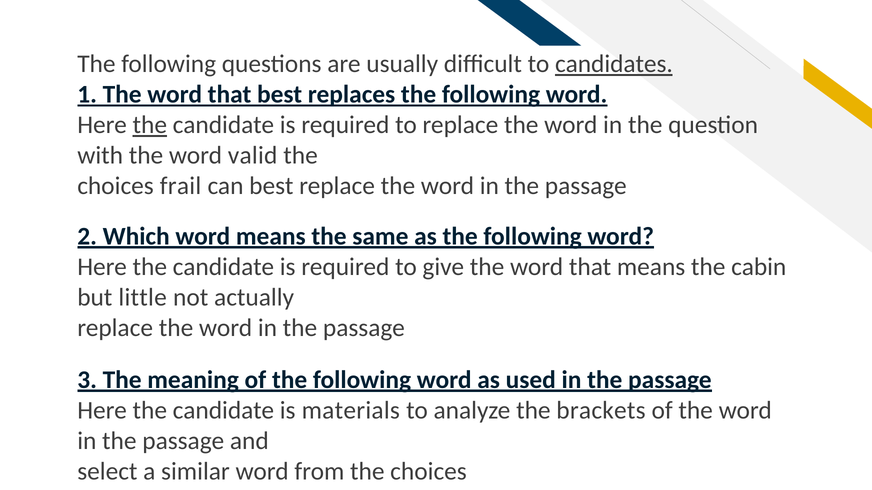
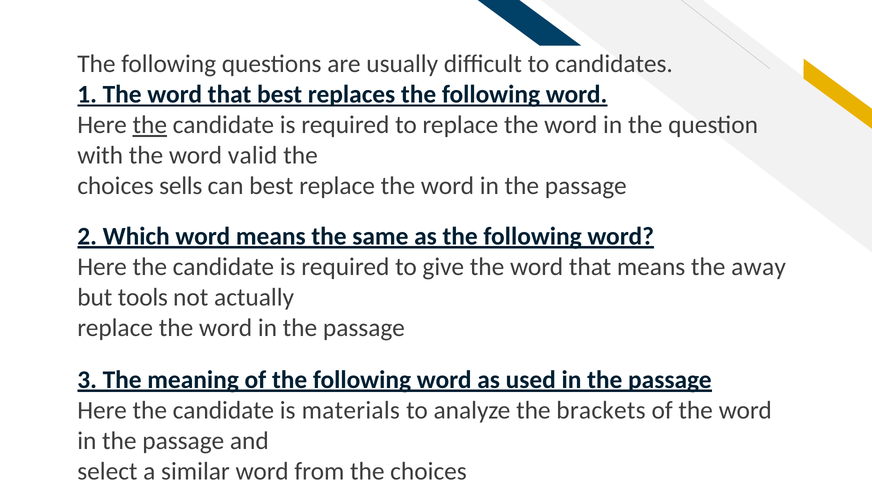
candidates underline: present -> none
frail: frail -> sells
cabin: cabin -> away
little: little -> tools
